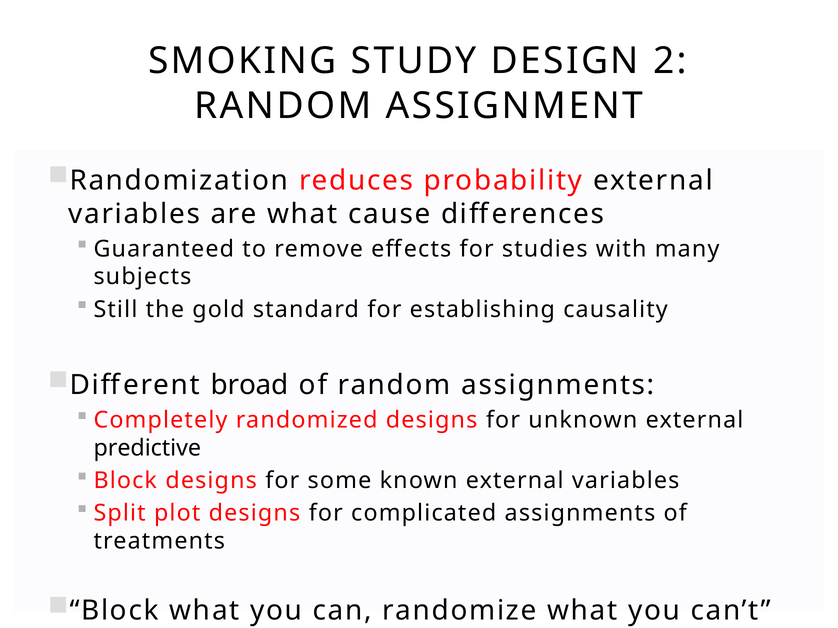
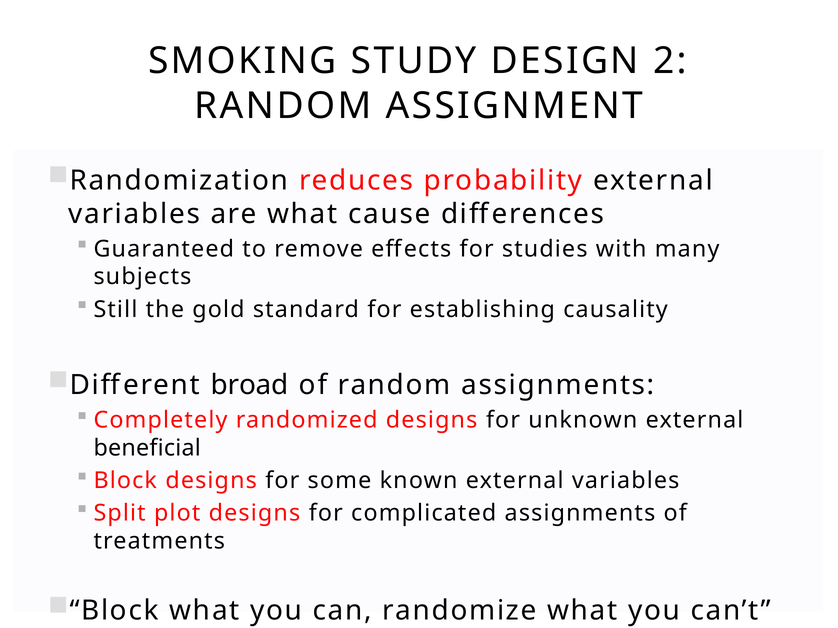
predictive: predictive -> beneficial
